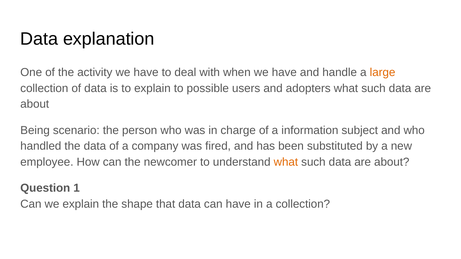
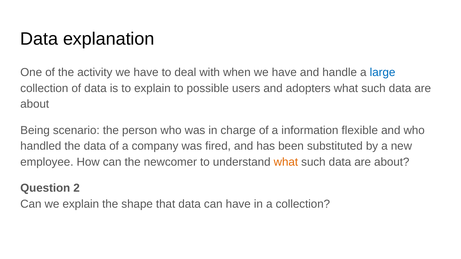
large colour: orange -> blue
subject: subject -> flexible
1: 1 -> 2
